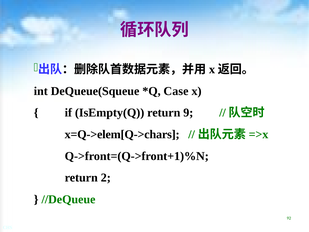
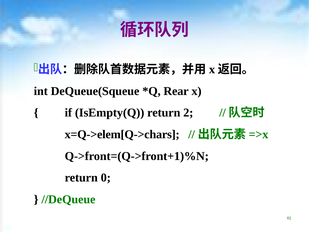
Case: Case -> Rear
9: 9 -> 2
2: 2 -> 0
